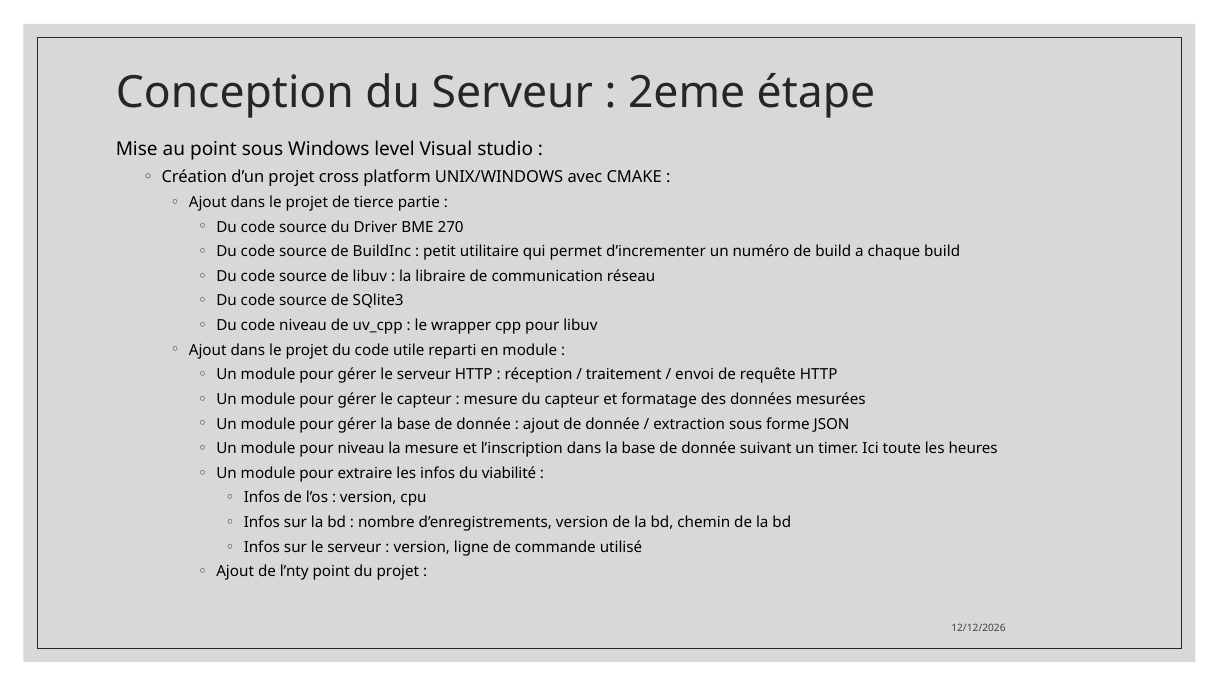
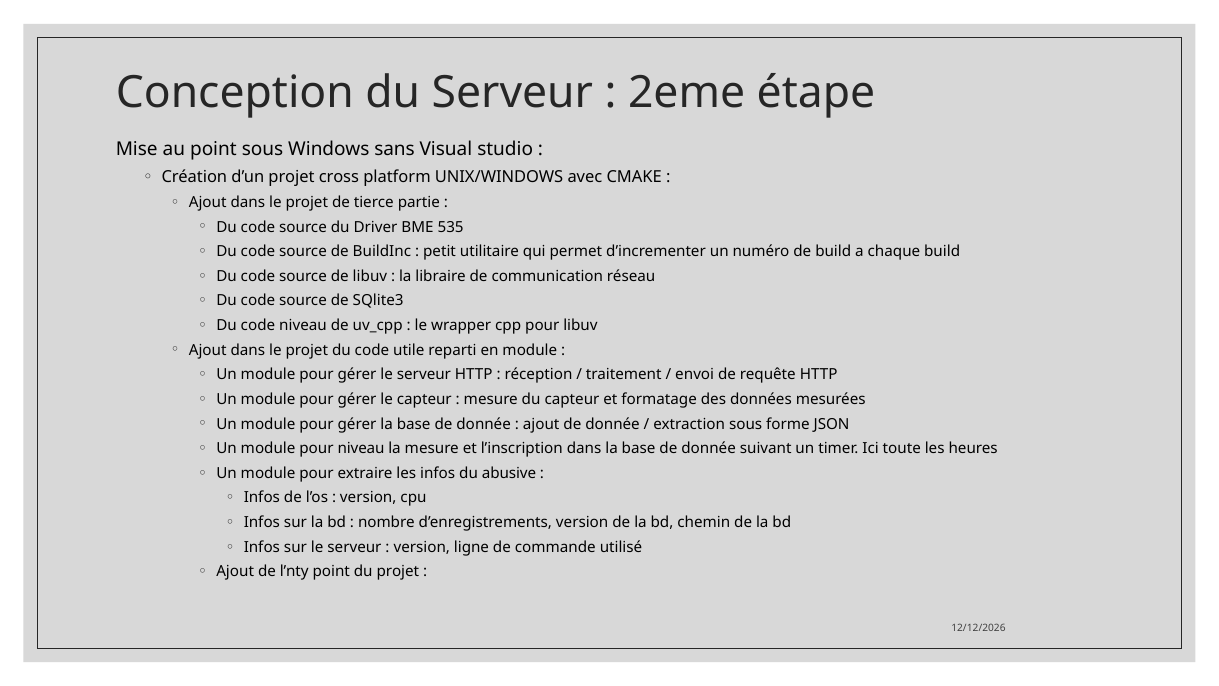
level: level -> sans
270: 270 -> 535
viabilité: viabilité -> abusive
